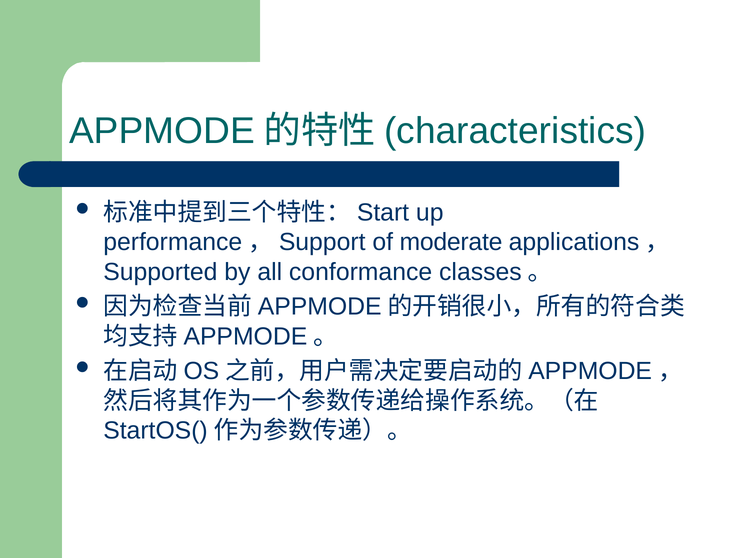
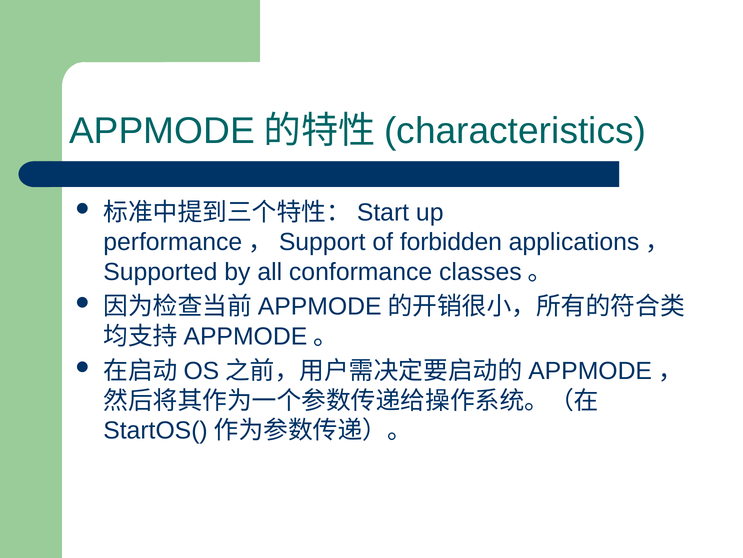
moderate: moderate -> forbidden
